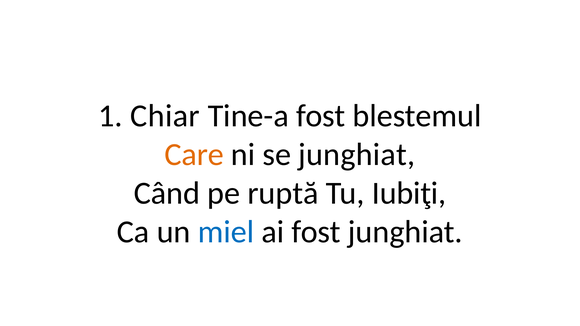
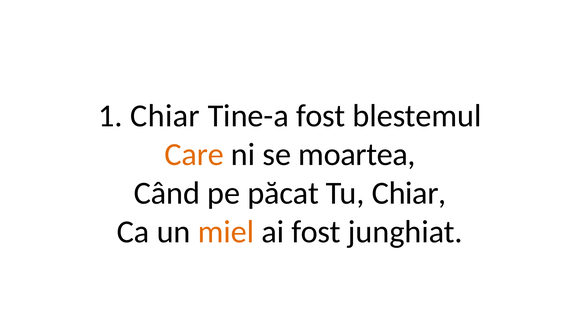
se junghiat: junghiat -> moartea
ruptă: ruptă -> păcat
Tu Iubiţi: Iubiţi -> Chiar
miel colour: blue -> orange
